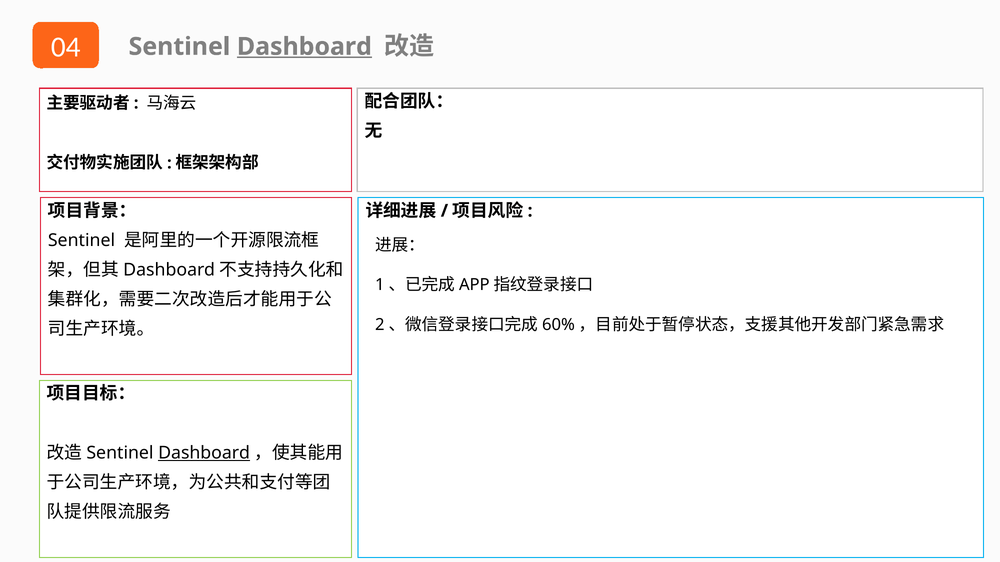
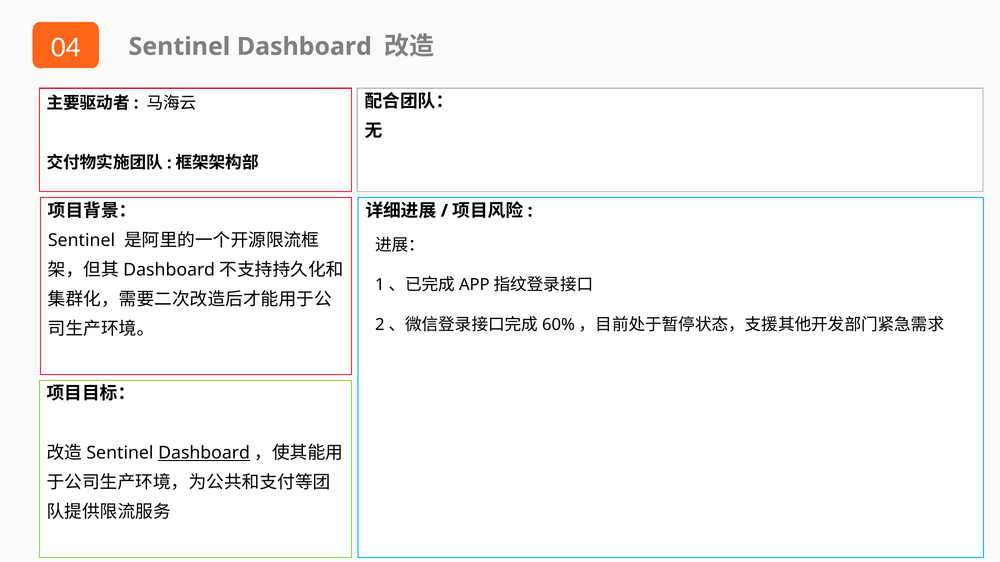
Dashboard at (304, 47) underline: present -> none
